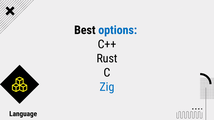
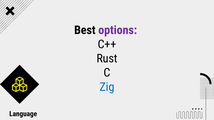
options colour: blue -> purple
